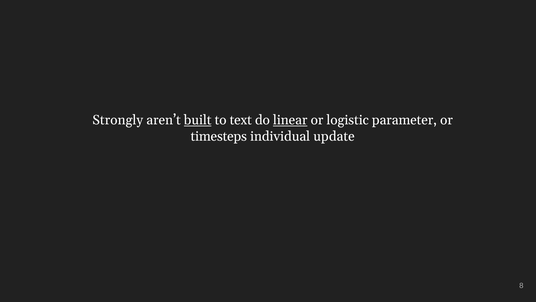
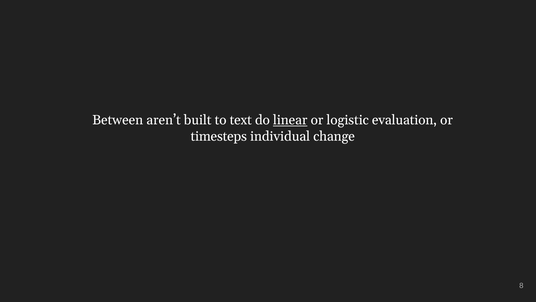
Strongly: Strongly -> Between
built underline: present -> none
parameter: parameter -> evaluation
update: update -> change
